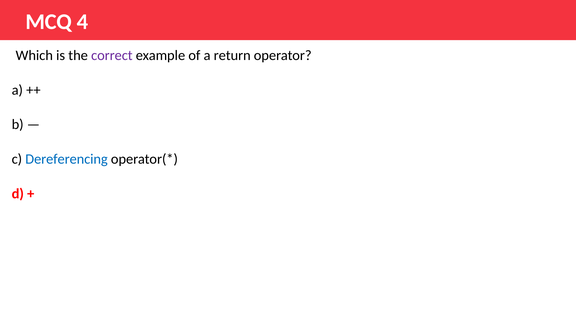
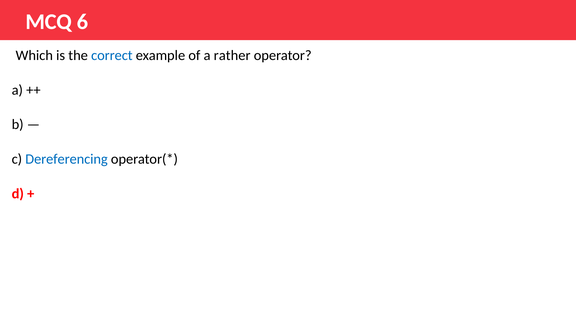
4: 4 -> 6
correct colour: purple -> blue
return: return -> rather
